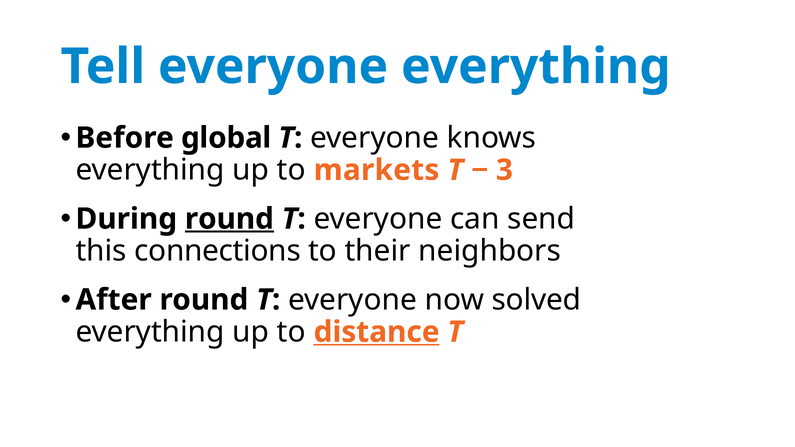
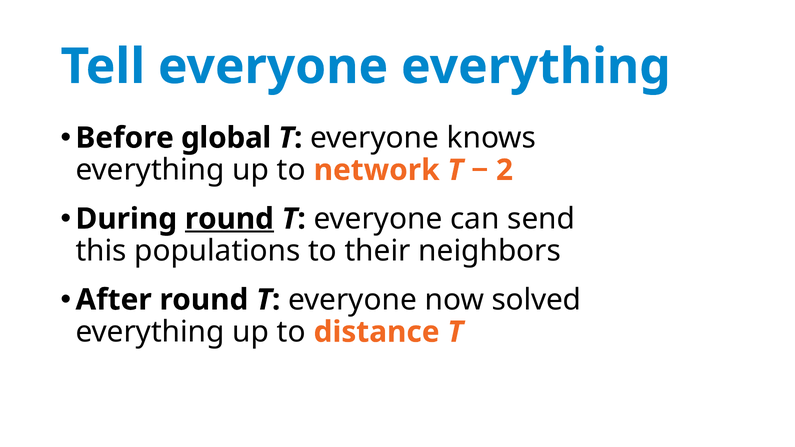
markets: markets -> network
3: 3 -> 2
connections: connections -> populations
distance underline: present -> none
